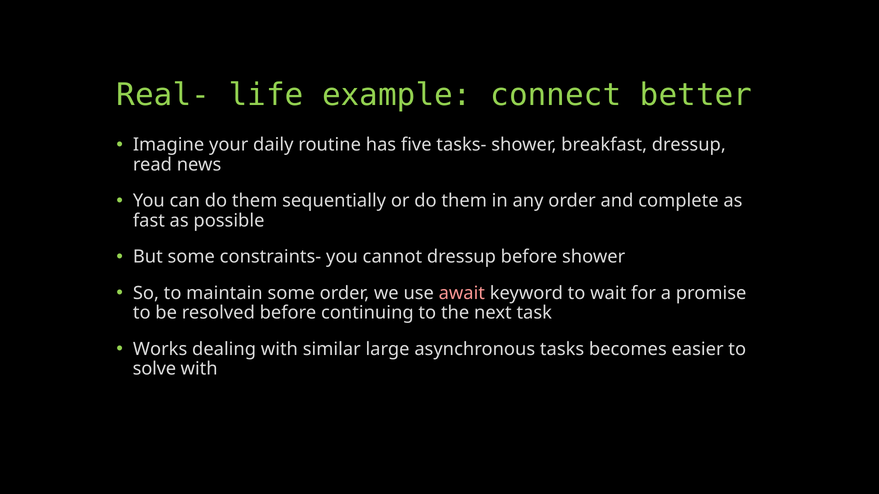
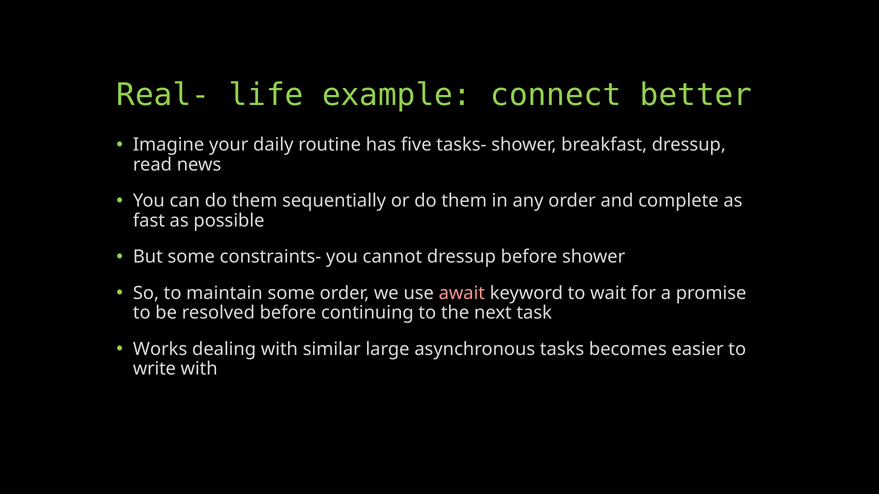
solve: solve -> write
